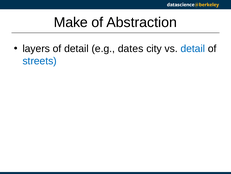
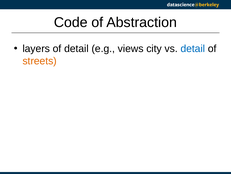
Make: Make -> Code
dates: dates -> views
streets colour: blue -> orange
